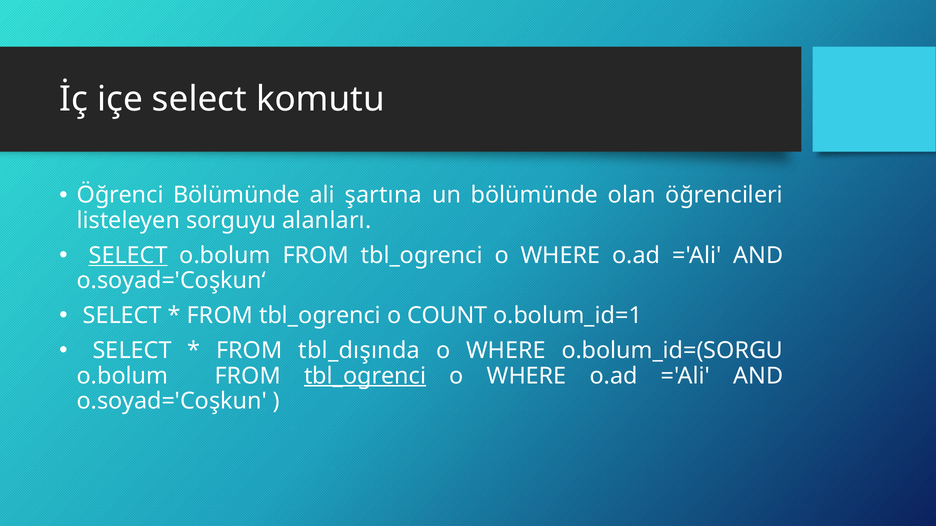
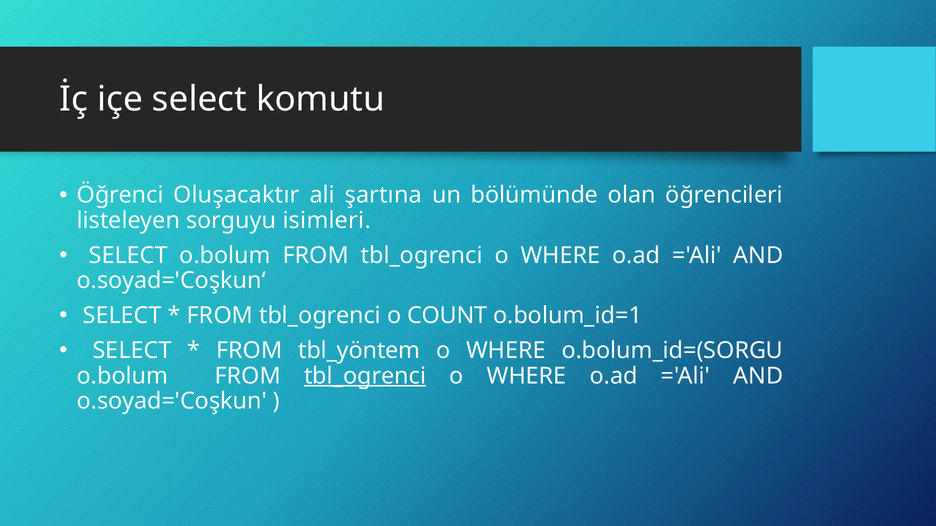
Öğrenci Bölümünde: Bölümünde -> Oluşacaktır
alanları: alanları -> isimleri
SELECT at (128, 256) underline: present -> none
tbl_dışında: tbl_dışında -> tbl_yöntem
